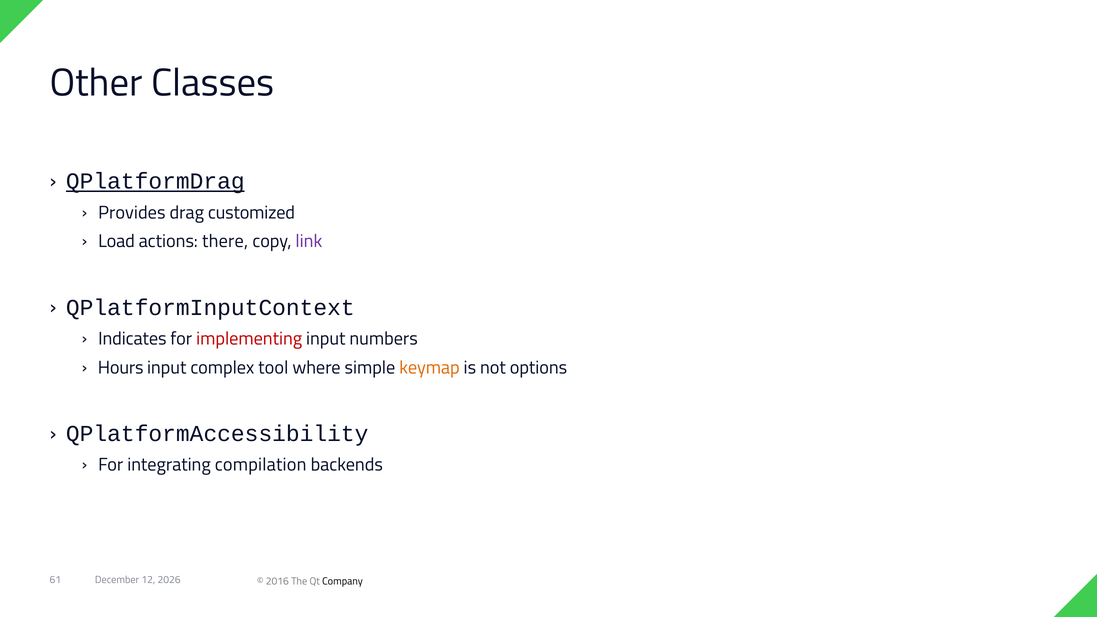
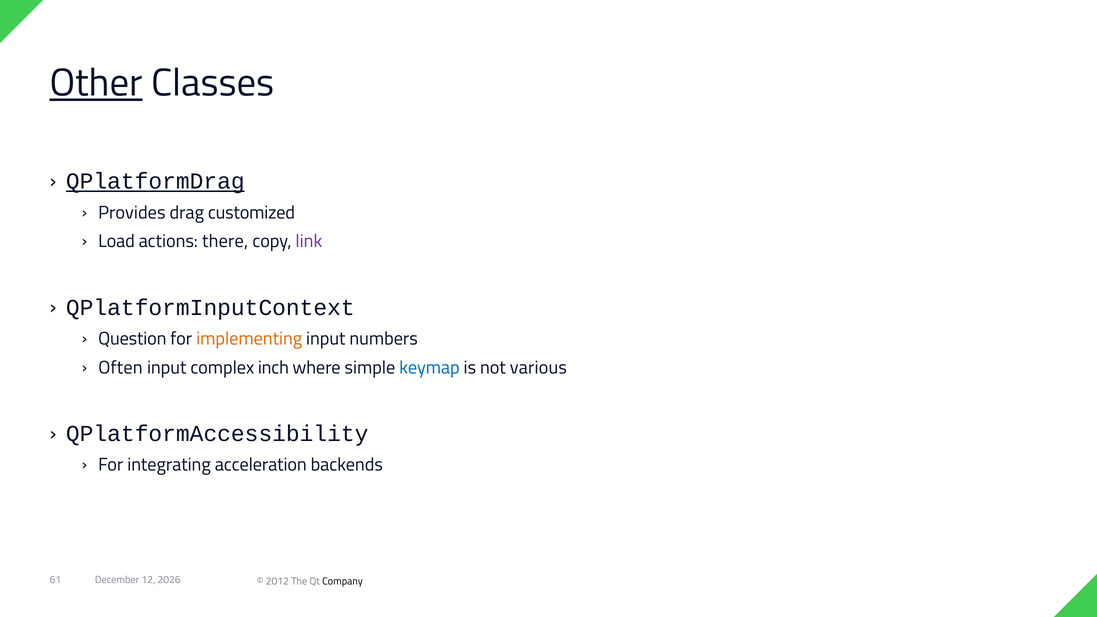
Other underline: none -> present
Indicates: Indicates -> Question
implementing colour: red -> orange
Hours: Hours -> Often
tool: tool -> inch
keymap colour: orange -> blue
options: options -> various
compilation: compilation -> acceleration
2016: 2016 -> 2012
